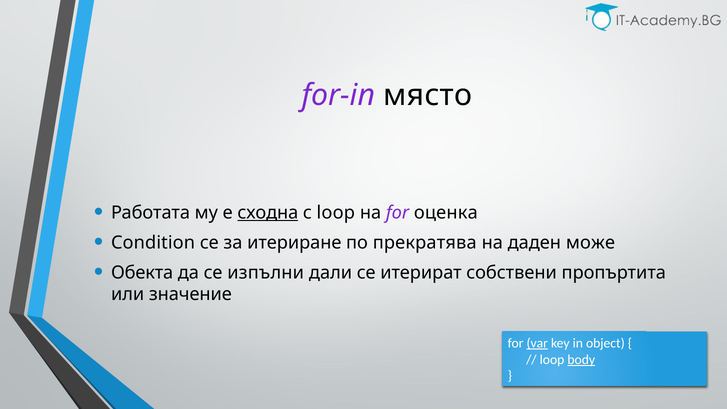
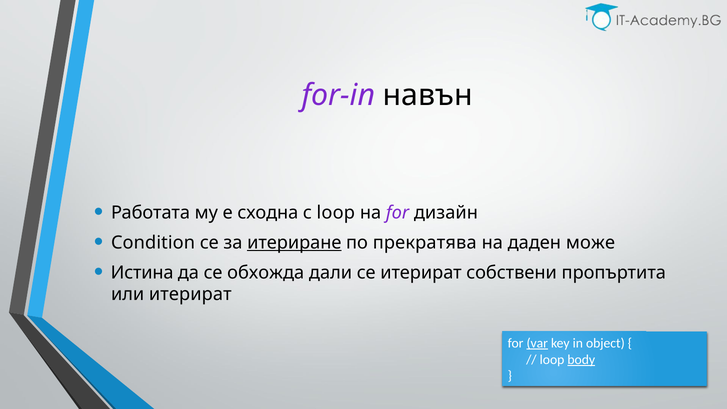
място: място -> навън
сходна underline: present -> none
оценка: оценка -> дизайн
итериране underline: none -> present
Обекта: Обекта -> Истина
изпълни: изпълни -> обхожда
или значение: значение -> итерират
